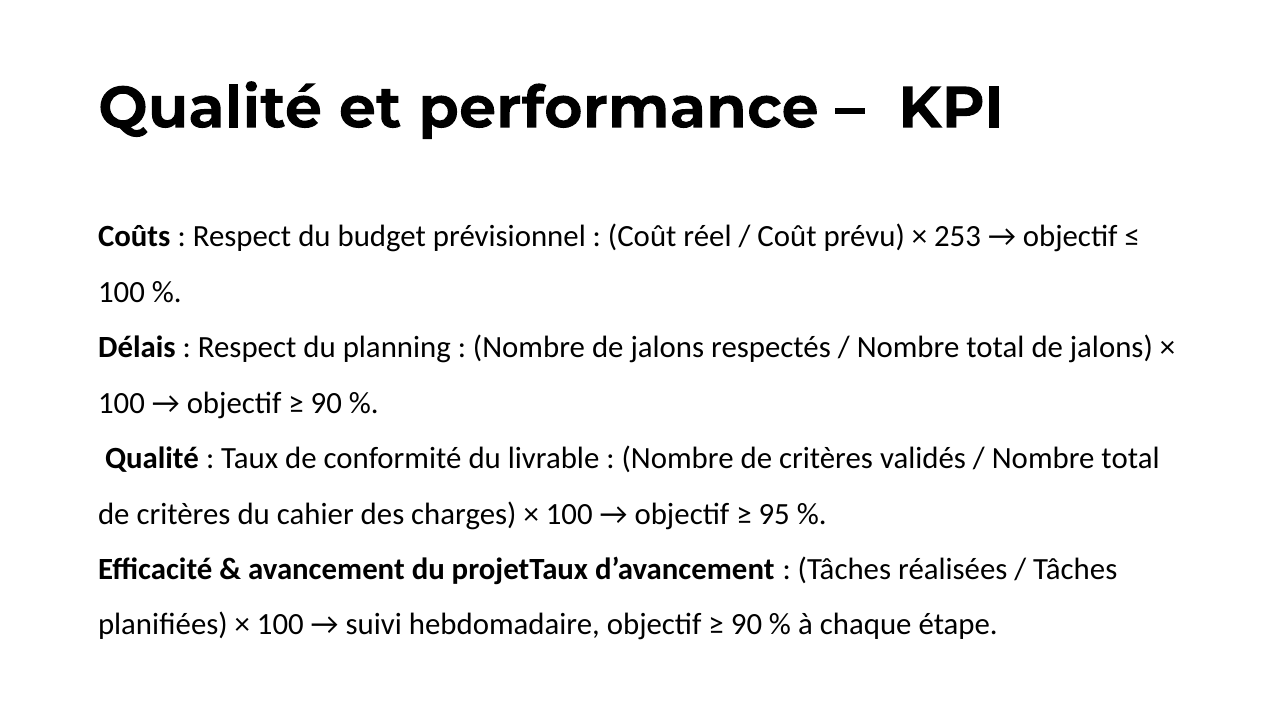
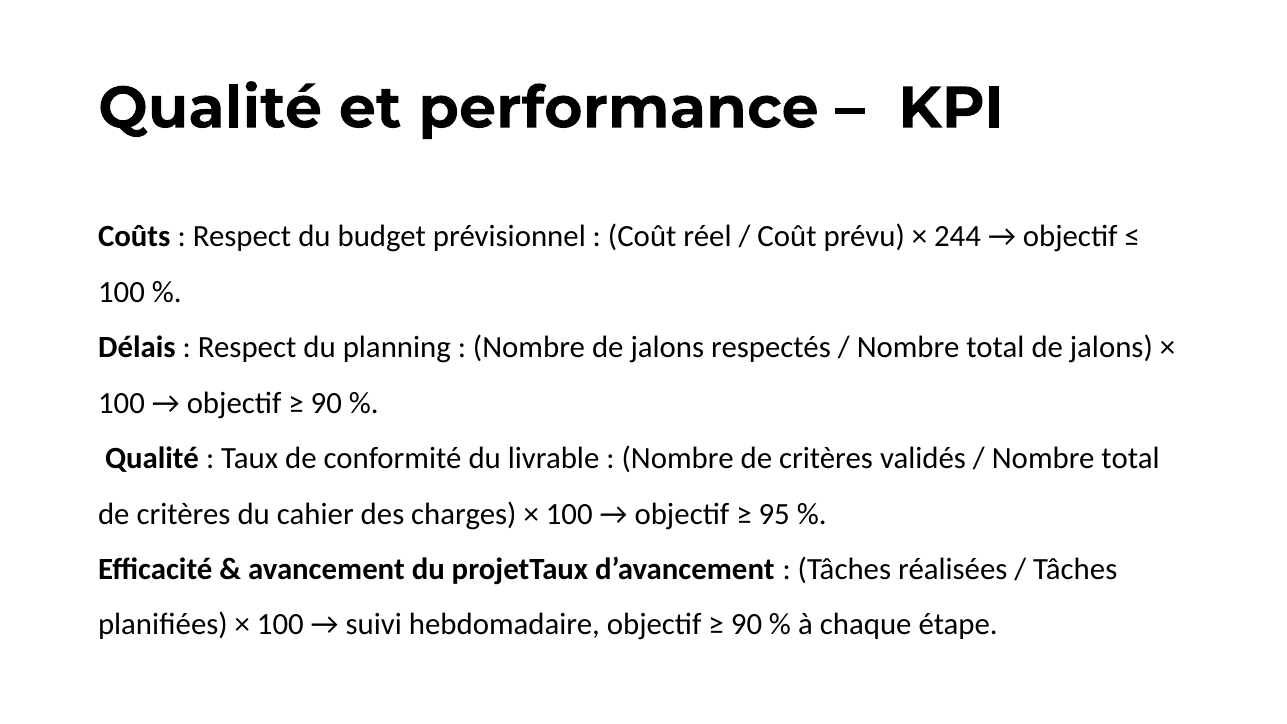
253: 253 -> 244
